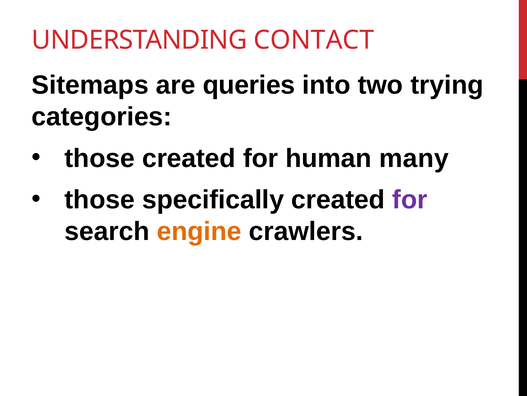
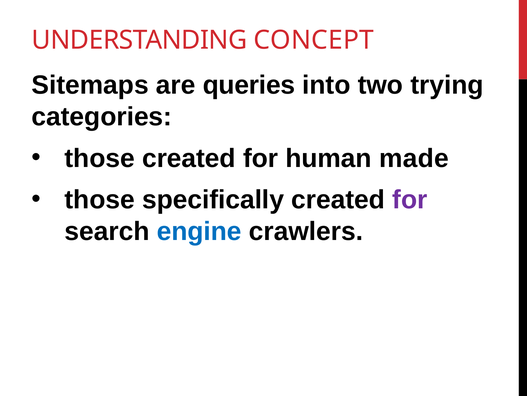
CONTACT: CONTACT -> CONCEPT
many: many -> made
engine colour: orange -> blue
